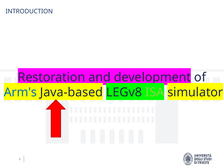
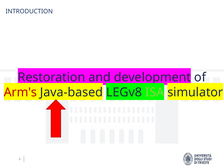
Arm's colour: blue -> red
